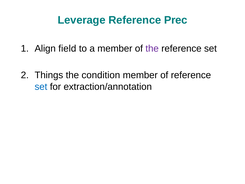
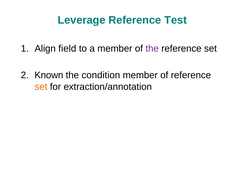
Prec: Prec -> Test
Things: Things -> Known
set at (41, 87) colour: blue -> orange
